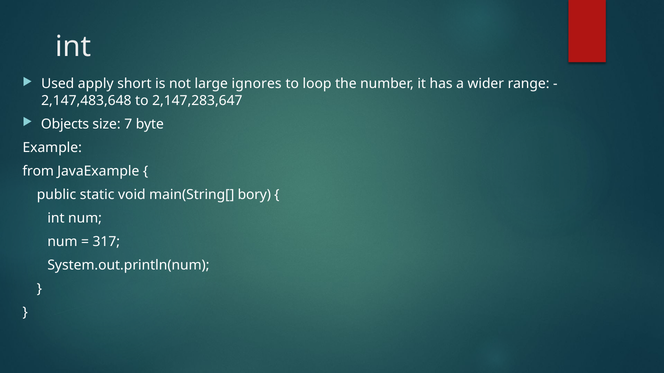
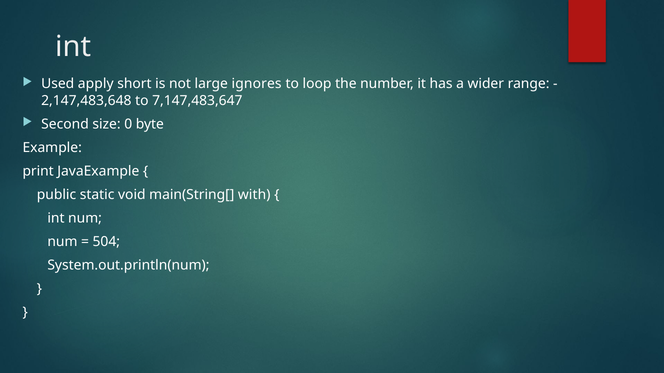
2,147,283,647: 2,147,283,647 -> 7,147,483,647
Objects: Objects -> Second
7: 7 -> 0
from: from -> print
bory: bory -> with
317: 317 -> 504
